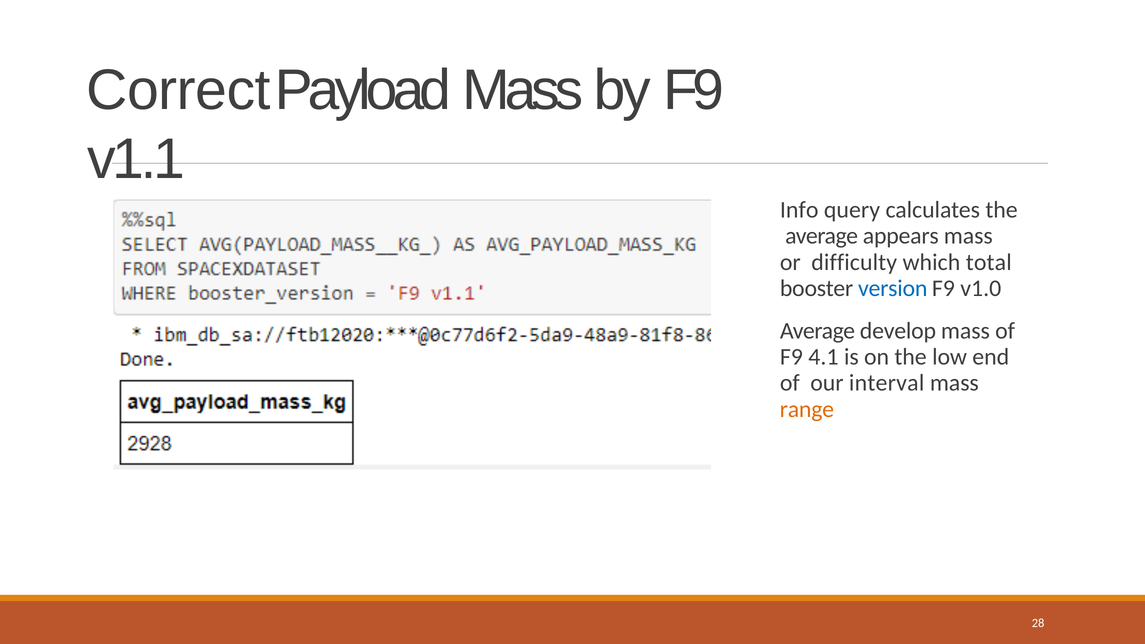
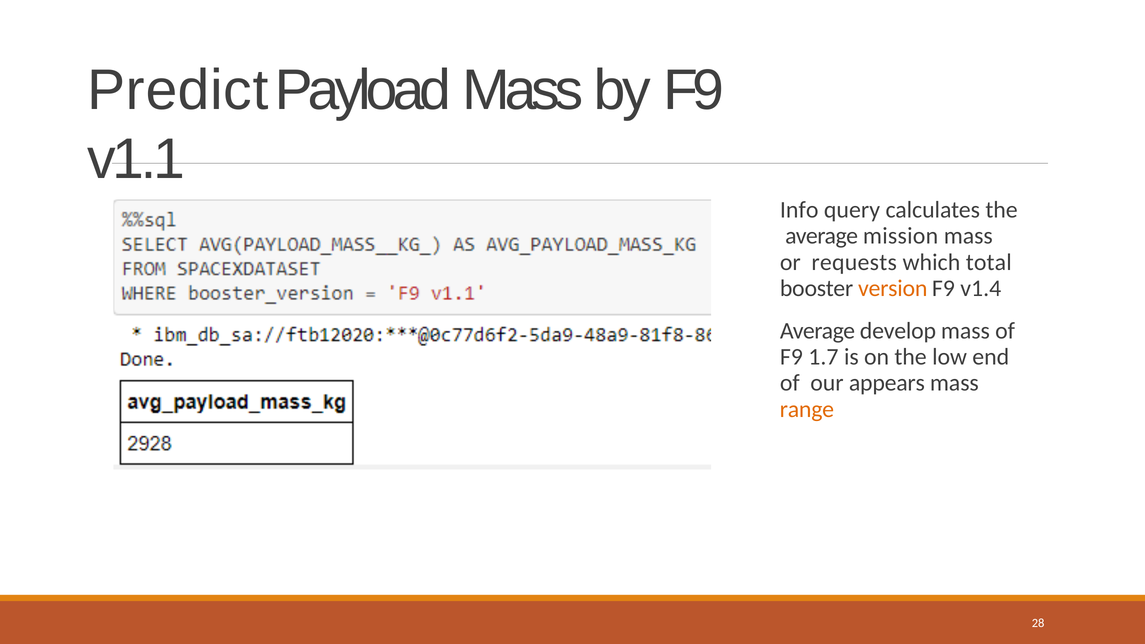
Correct: Correct -> Predict
appears: appears -> mission
difficulty: difficulty -> requests
version colour: blue -> orange
v1.0: v1.0 -> v1.4
4.1: 4.1 -> 1.7
interval: interval -> appears
